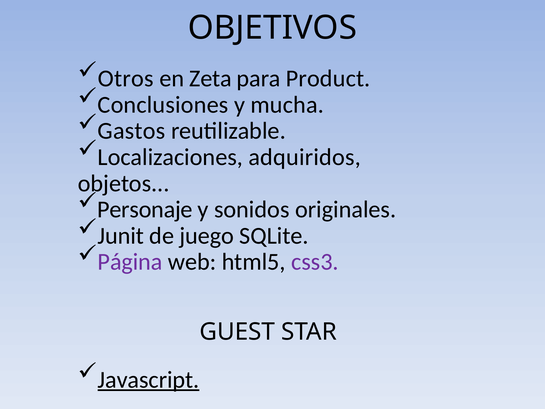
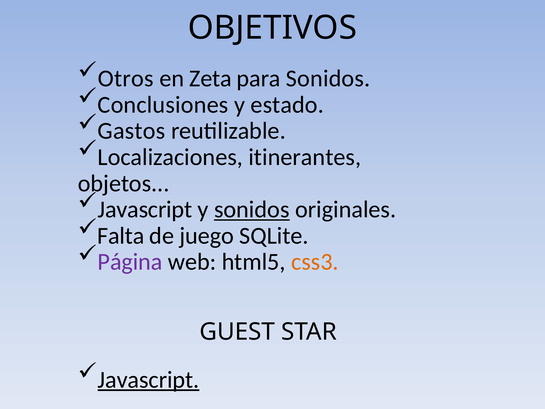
para Product: Product -> Sonidos
mucha: mucha -> estado
adquiridos: adquiridos -> itinerantes
Personaje at (145, 209): Personaje -> Javascript
sonidos at (252, 209) underline: none -> present
Junit: Junit -> Falta
css3 colour: purple -> orange
